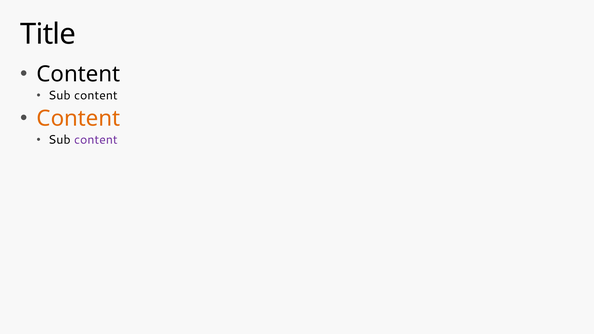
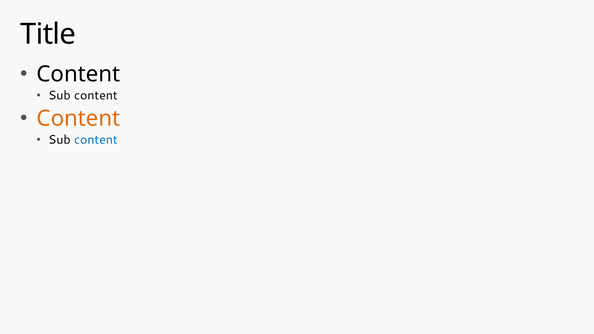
content at (96, 140) colour: purple -> blue
